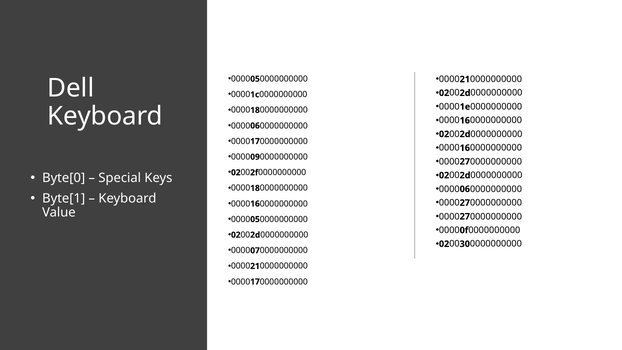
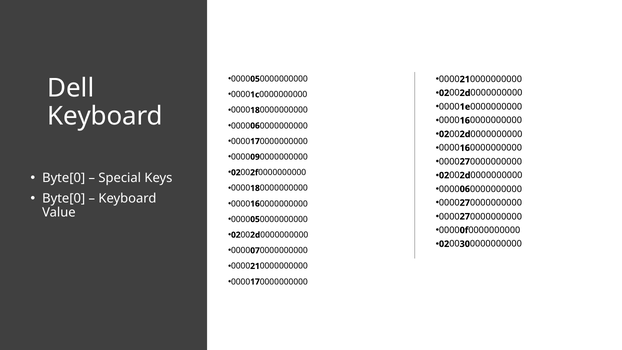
Byte[1 at (64, 199): Byte[1 -> Byte[0
